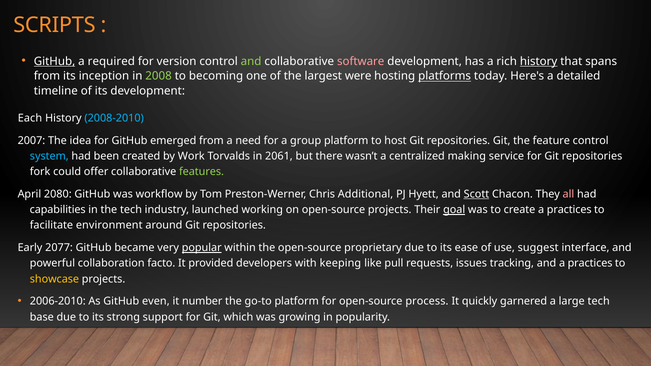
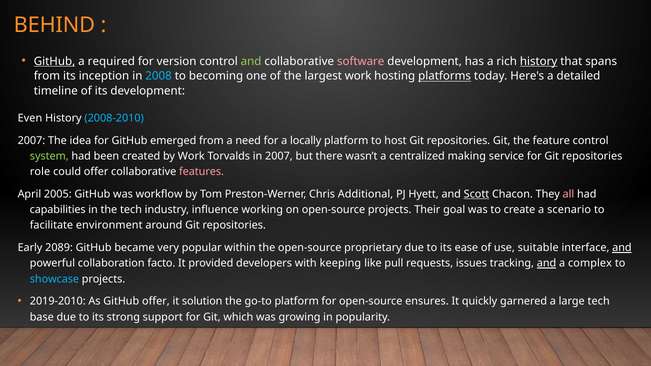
SCRIPTS: SCRIPTS -> BEHIND
2008 colour: light green -> light blue
largest were: were -> work
Each: Each -> Even
group: group -> locally
system colour: light blue -> light green
in 2061: 2061 -> 2007
fork: fork -> role
features colour: light green -> pink
2080: 2080 -> 2005
launched: launched -> influence
goal underline: present -> none
create a practices: practices -> scenario
2077: 2077 -> 2089
popular underline: present -> none
suggest: suggest -> suitable
and at (622, 248) underline: none -> present
and at (547, 264) underline: none -> present
practices at (590, 264): practices -> complex
showcase colour: yellow -> light blue
2006-2010: 2006-2010 -> 2019-2010
GitHub even: even -> offer
number: number -> solution
process: process -> ensures
